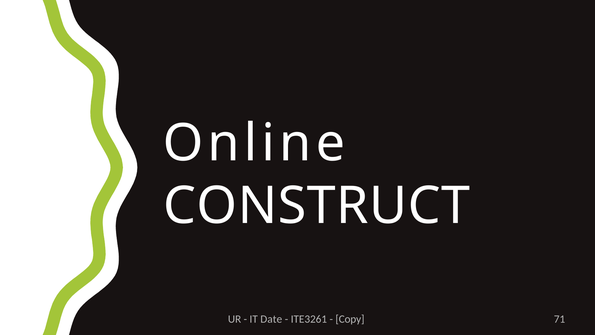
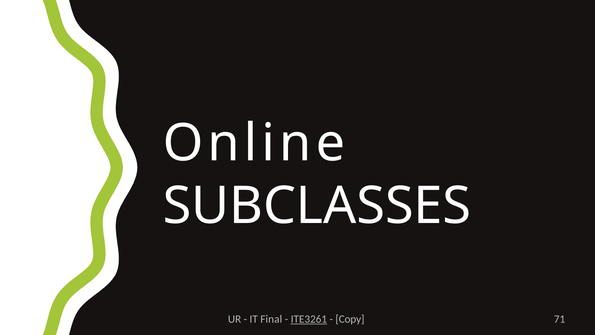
CONSTRUCT: CONSTRUCT -> SUBCLASSES
Date: Date -> Final
ITE3261 underline: none -> present
